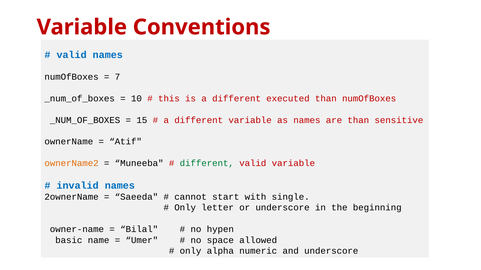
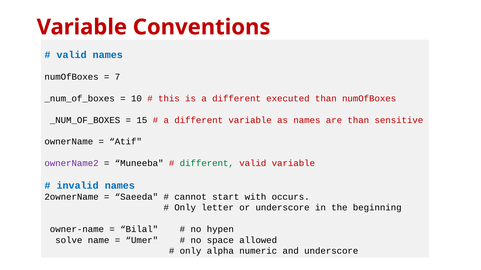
ownerName2 colour: orange -> purple
single: single -> occurs
basic: basic -> solve
